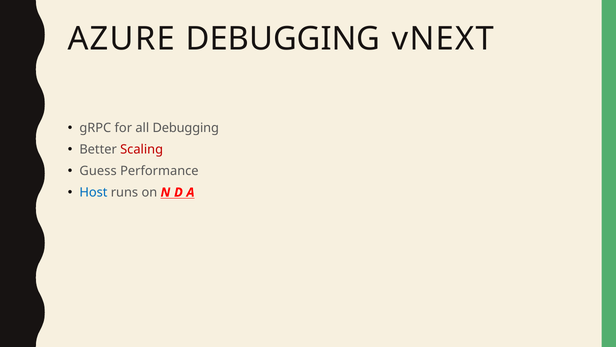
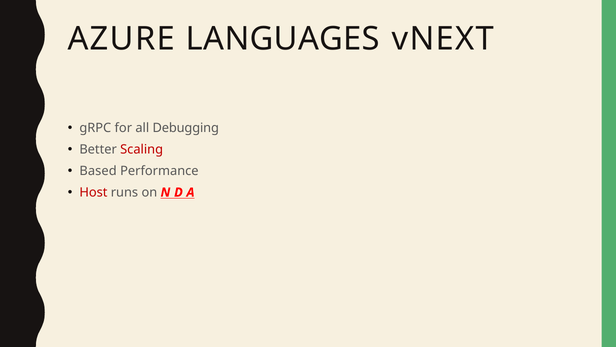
AZURE DEBUGGING: DEBUGGING -> LANGUAGES
Guess: Guess -> Based
Host colour: blue -> red
